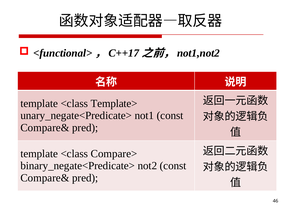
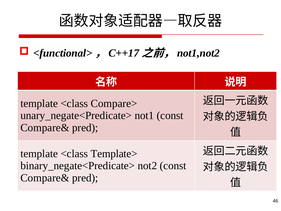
Template>: Template> -> Compare>
Compare>: Compare> -> Template>
